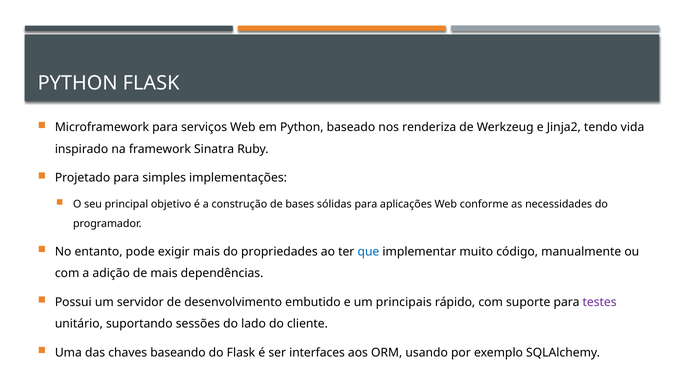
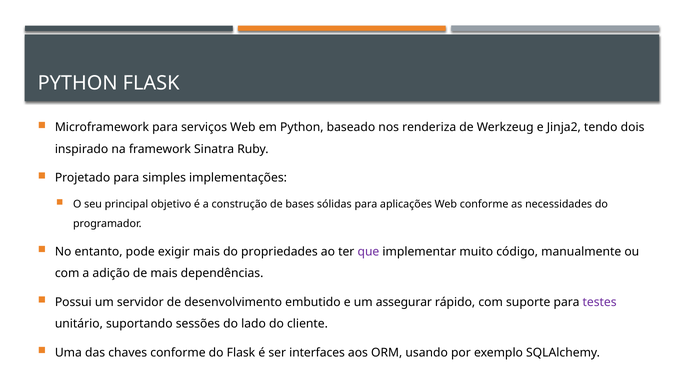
vida: vida -> dois
que colour: blue -> purple
principais: principais -> assegurar
chaves baseando: baseando -> conforme
